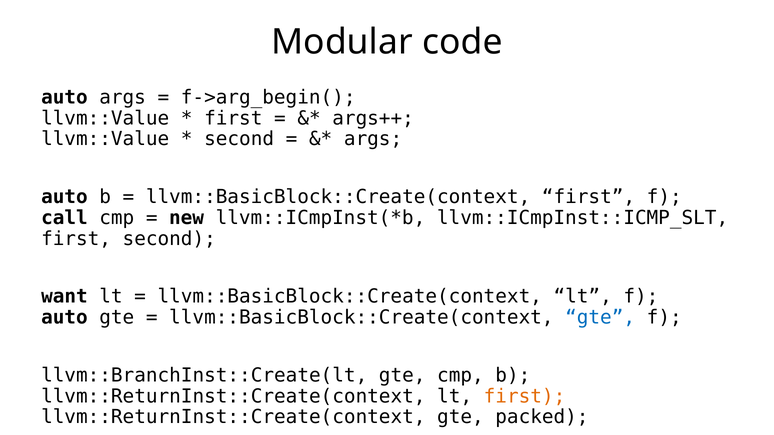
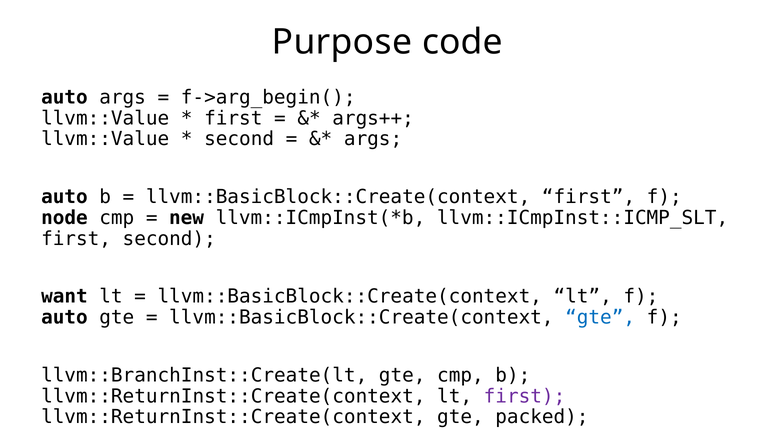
Modular: Modular -> Purpose
call: call -> node
first at (525, 396) colour: orange -> purple
